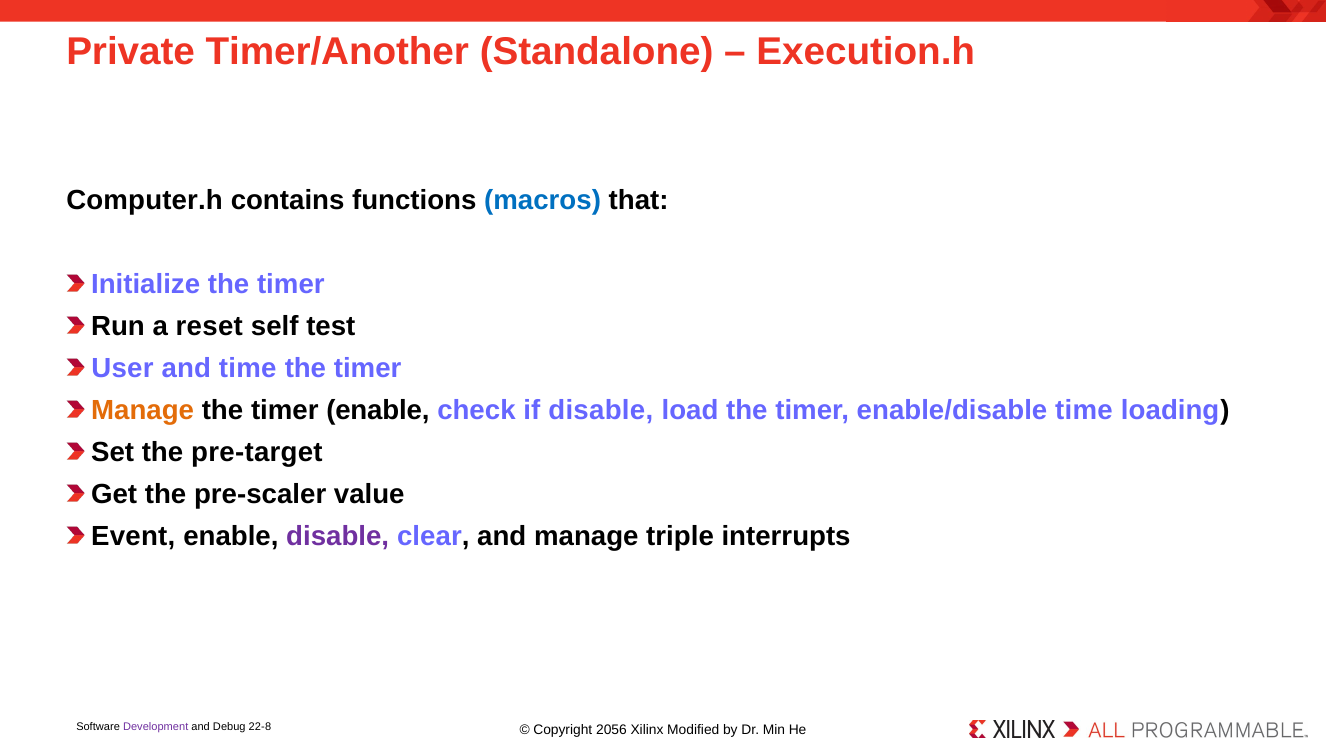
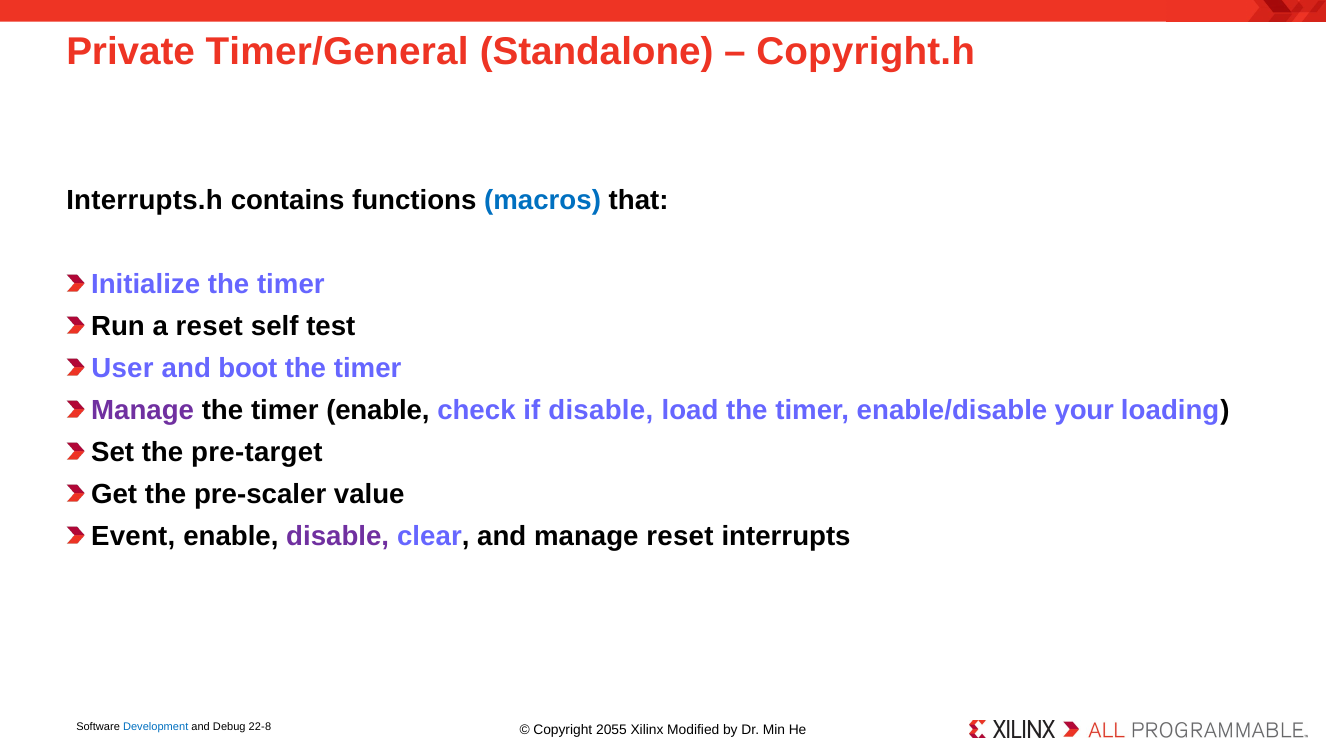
Timer/Another: Timer/Another -> Timer/General
Execution.h: Execution.h -> Copyright.h
Computer.h: Computer.h -> Interrupts.h
and time: time -> boot
Manage at (143, 411) colour: orange -> purple
enable/disable time: time -> your
manage triple: triple -> reset
Development colour: purple -> blue
2056: 2056 -> 2055
